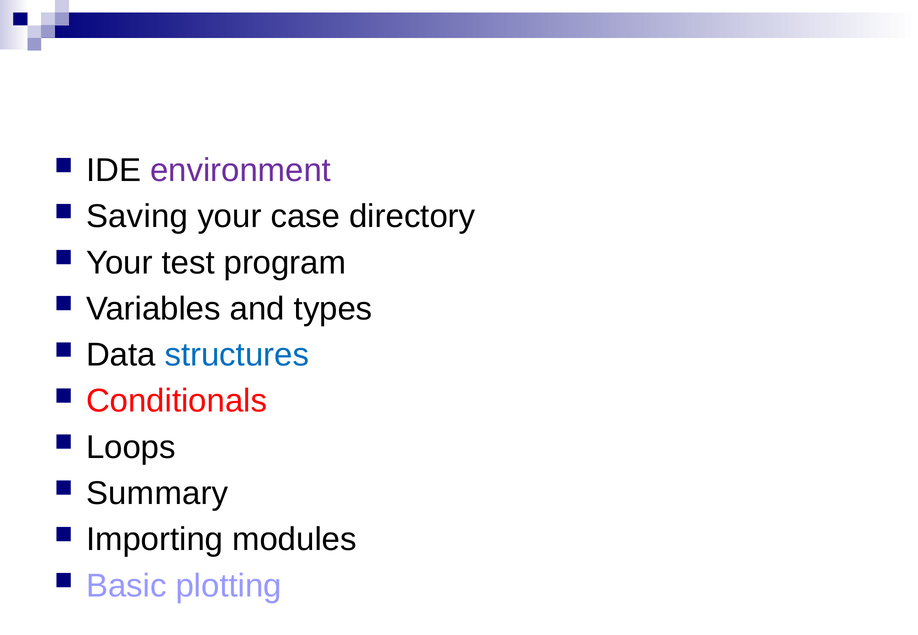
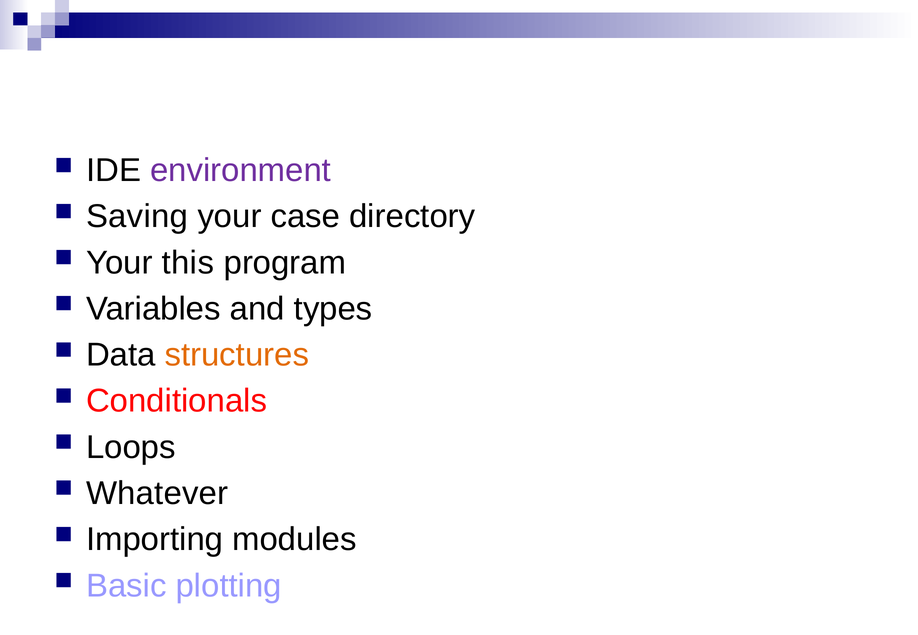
test: test -> this
structures colour: blue -> orange
Summary: Summary -> Whatever
